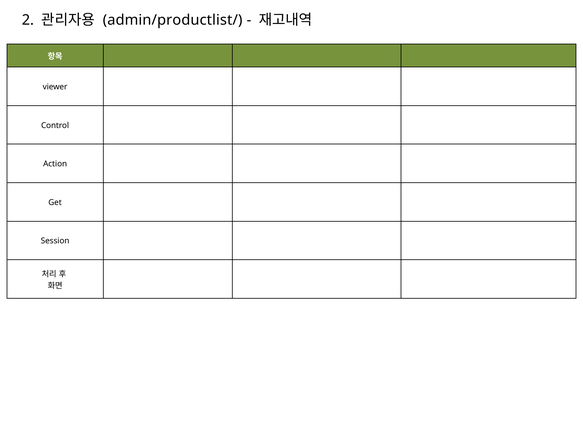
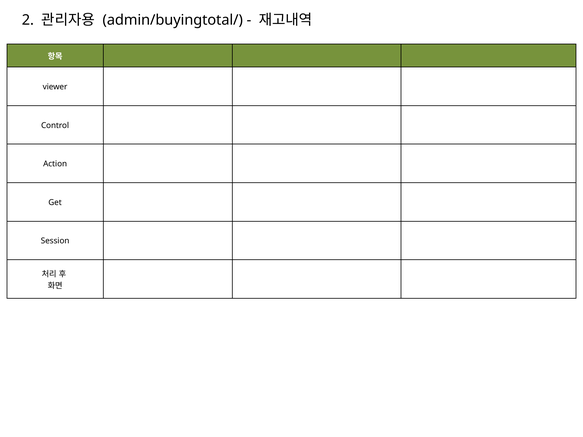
admin/productlist/: admin/productlist/ -> admin/buyingtotal/
